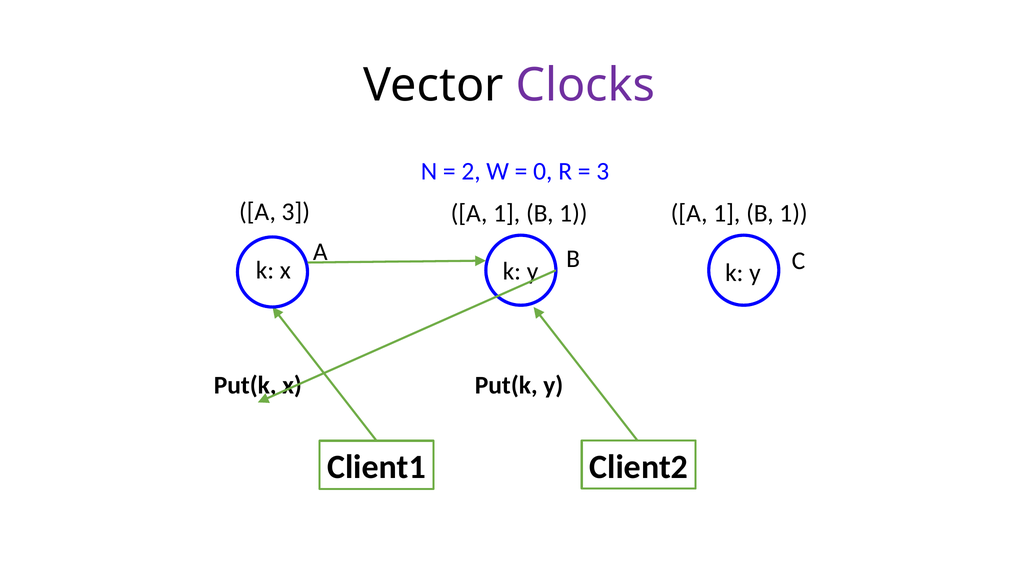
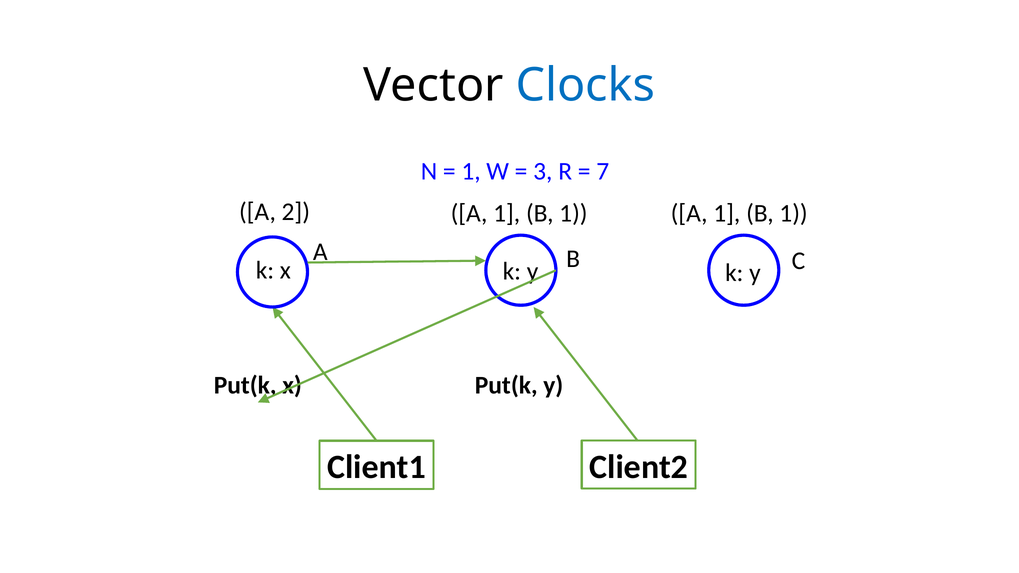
Clocks colour: purple -> blue
2 at (471, 171): 2 -> 1
0: 0 -> 3
3 at (603, 171): 3 -> 7
A 3: 3 -> 2
